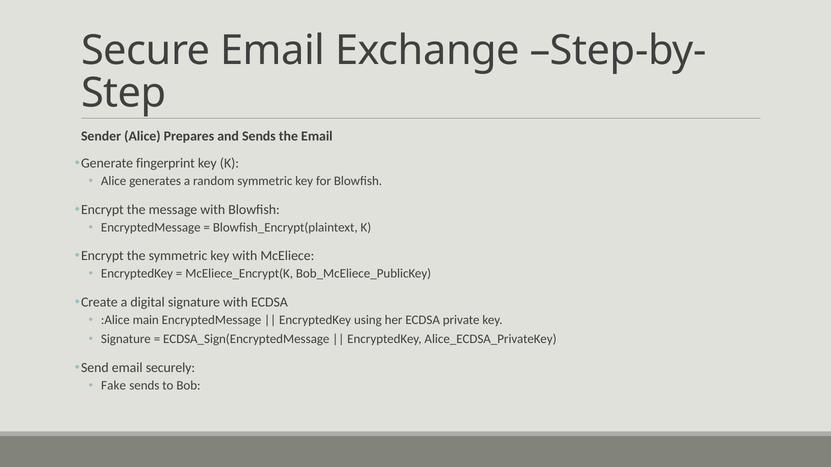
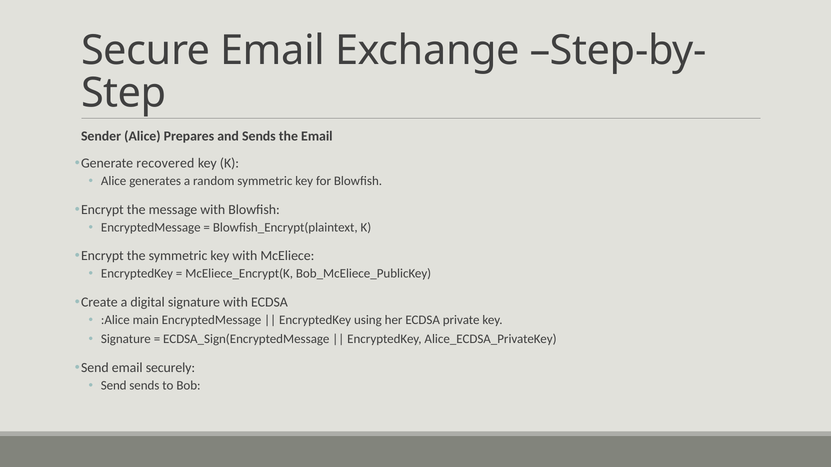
fingerprint: fingerprint -> recovered
Fake at (114, 386): Fake -> Send
